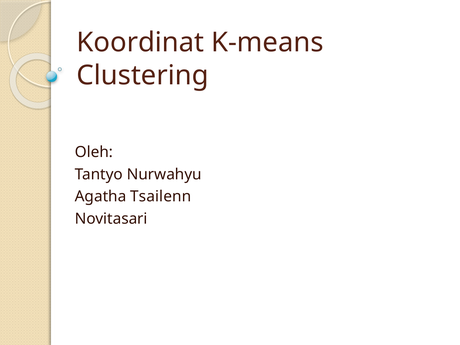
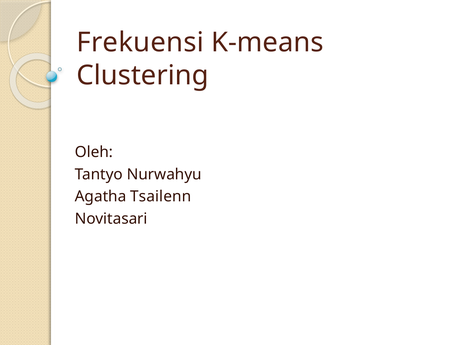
Koordinat: Koordinat -> Frekuensi
